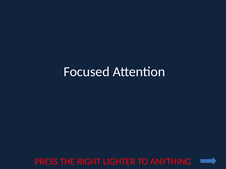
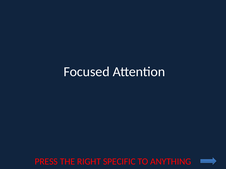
LIGHTER: LIGHTER -> SPECIFIC
